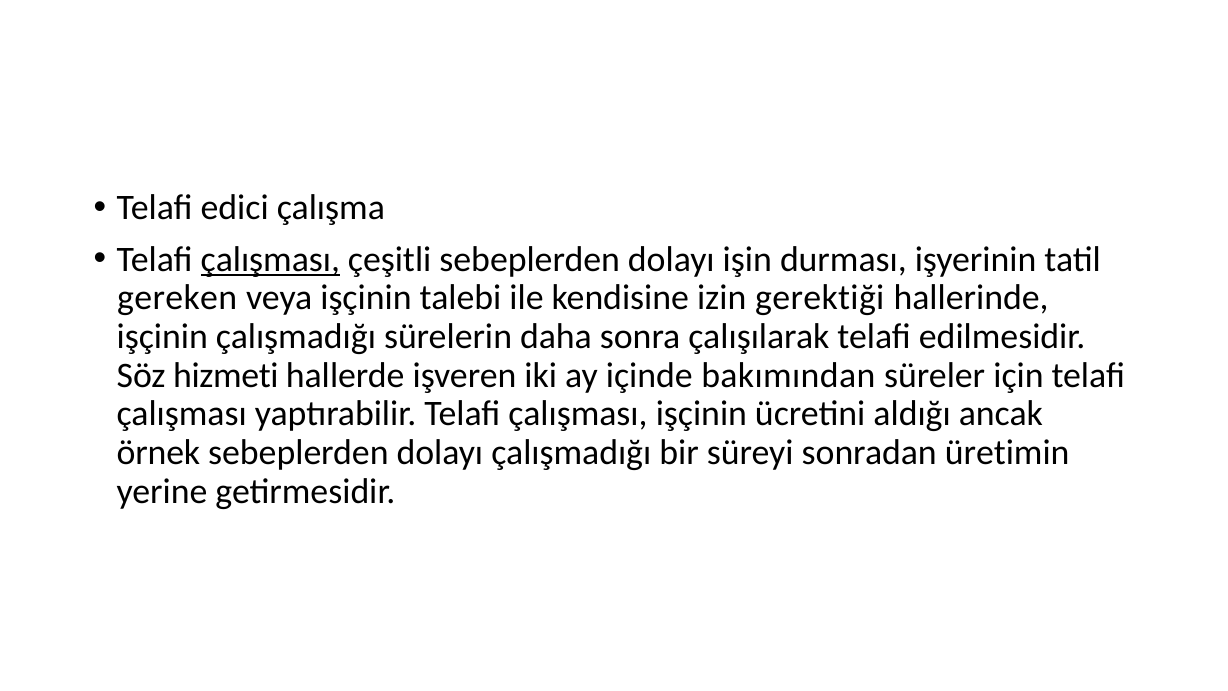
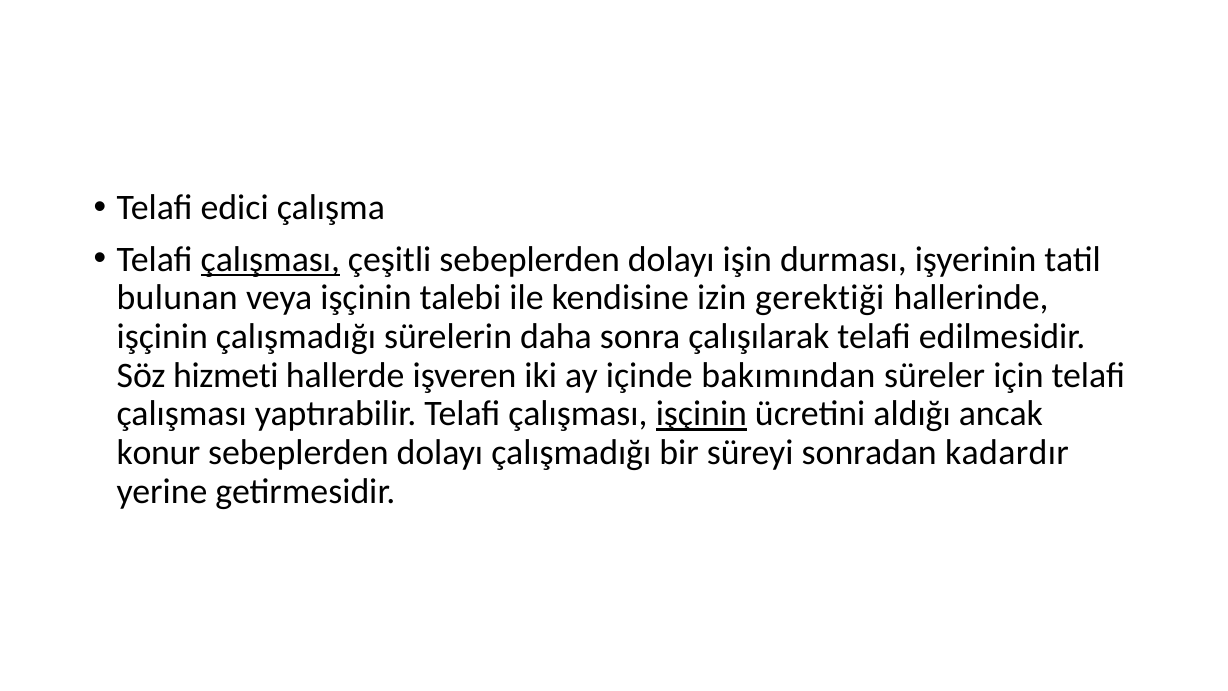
gereken: gereken -> bulunan
işçinin at (701, 414) underline: none -> present
örnek: örnek -> konur
üretimin: üretimin -> kadardır
